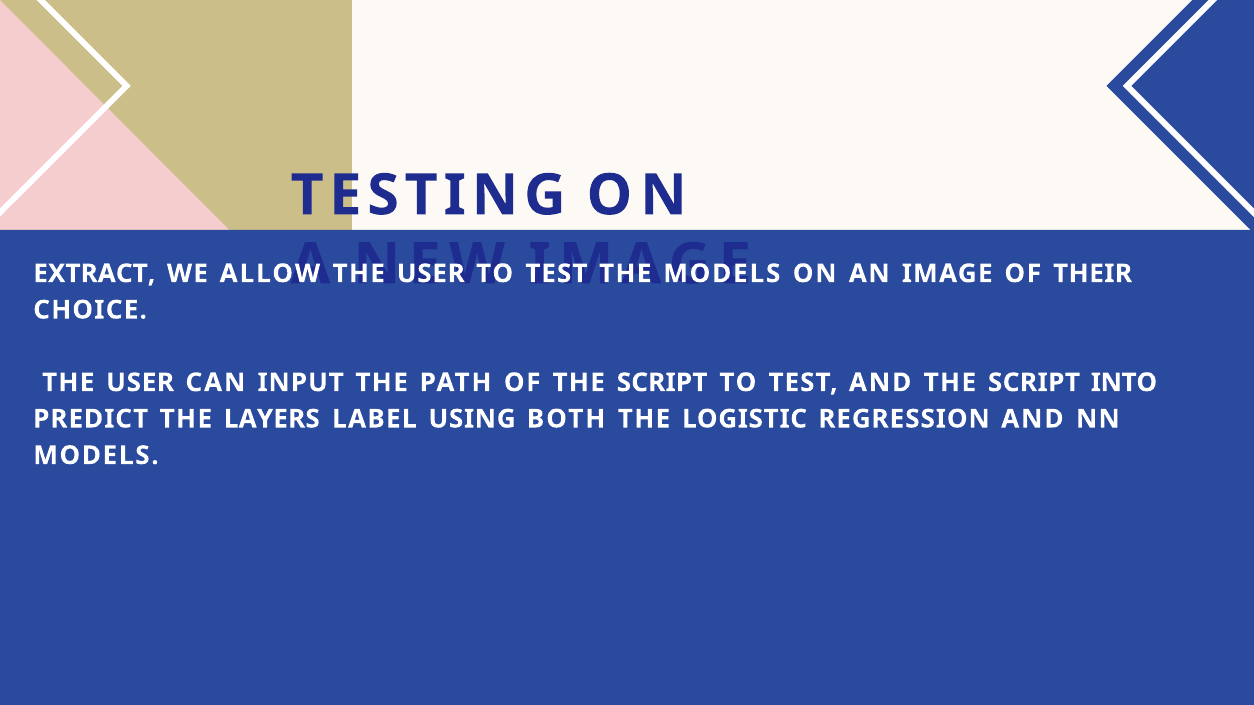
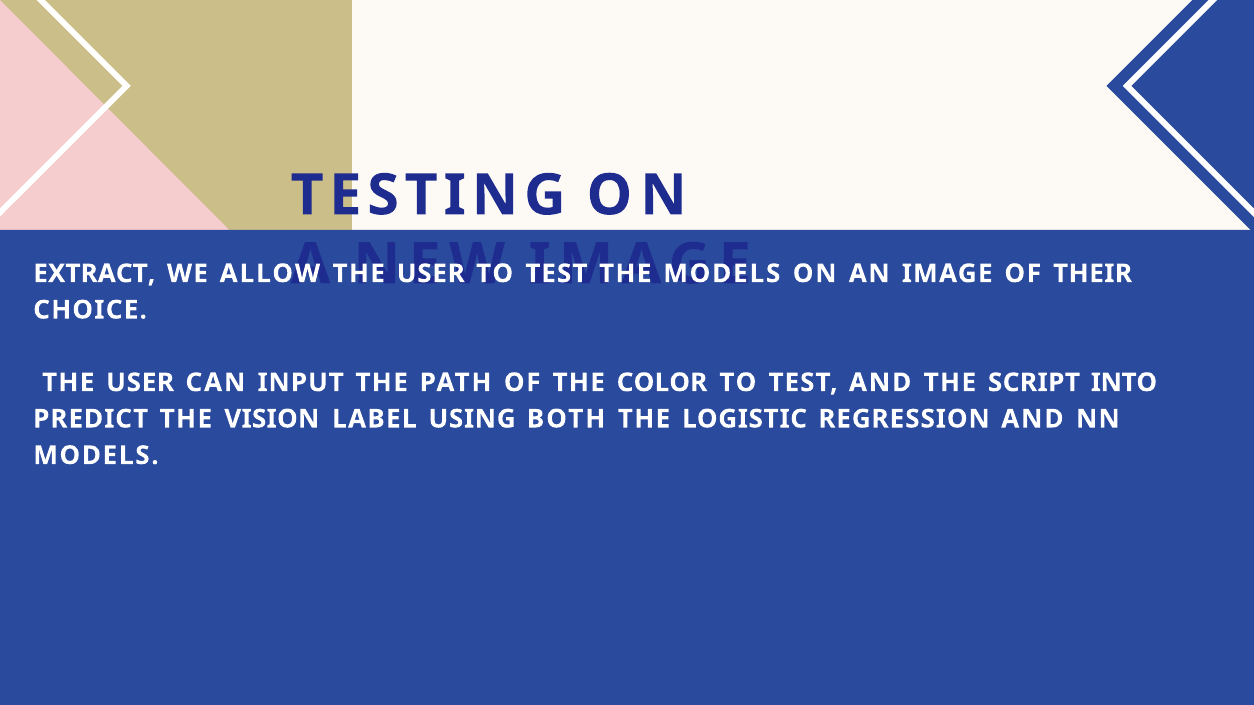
OF THE SCRIPT: SCRIPT -> COLOR
LAYERS: LAYERS -> VISION
